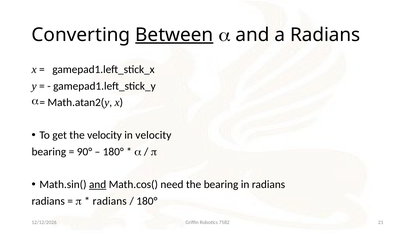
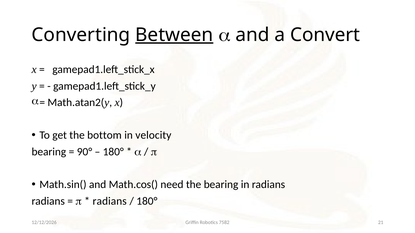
a Radians: Radians -> Convert
the velocity: velocity -> bottom
and at (98, 185) underline: present -> none
